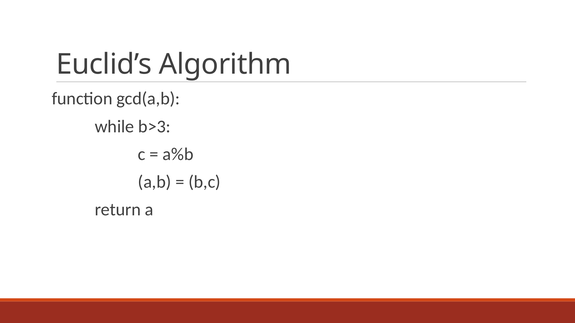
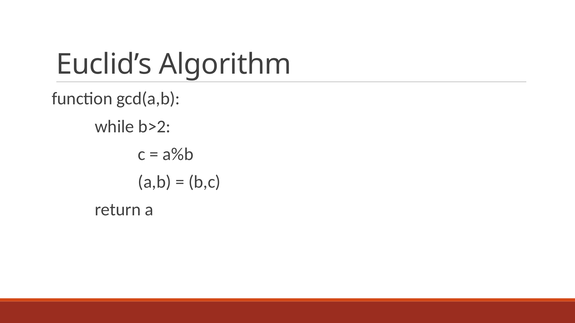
b>3: b>3 -> b>2
